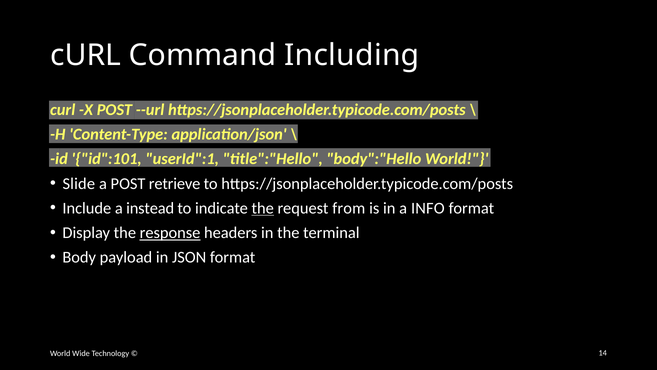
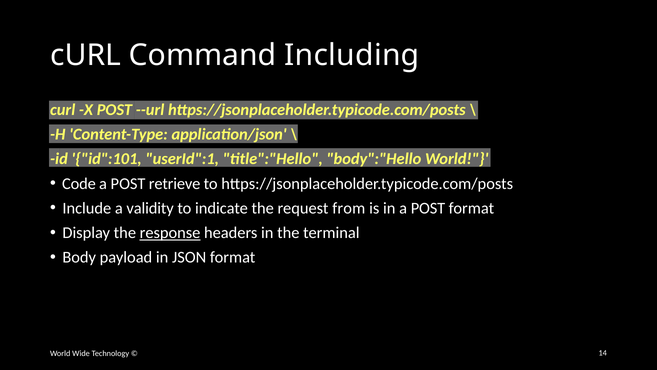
Slide: Slide -> Code
instead: instead -> validity
the at (263, 208) underline: present -> none
in a INFO: INFO -> POST
